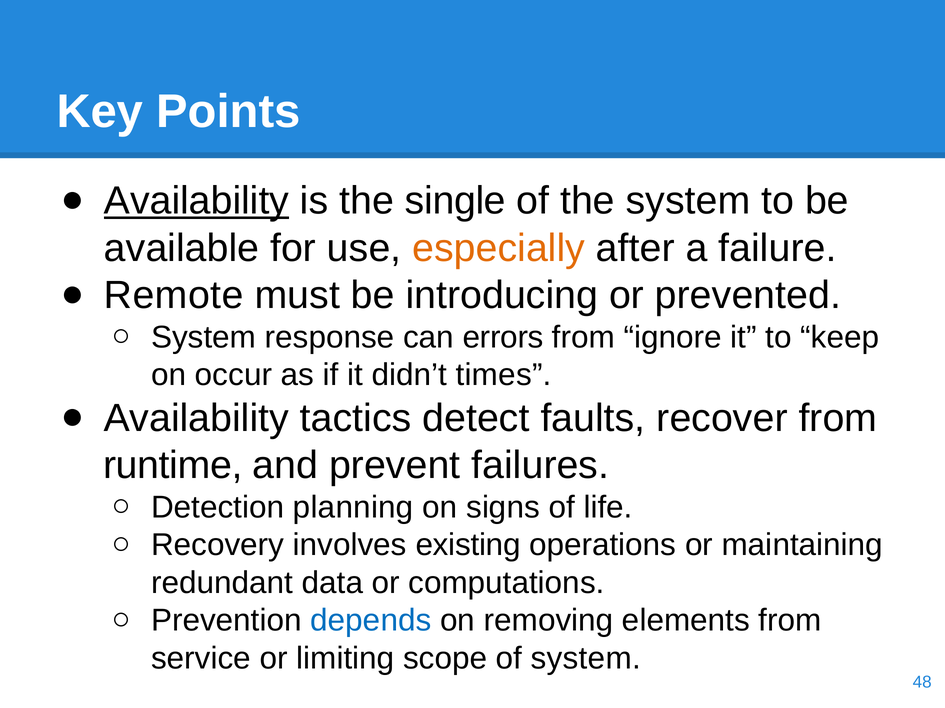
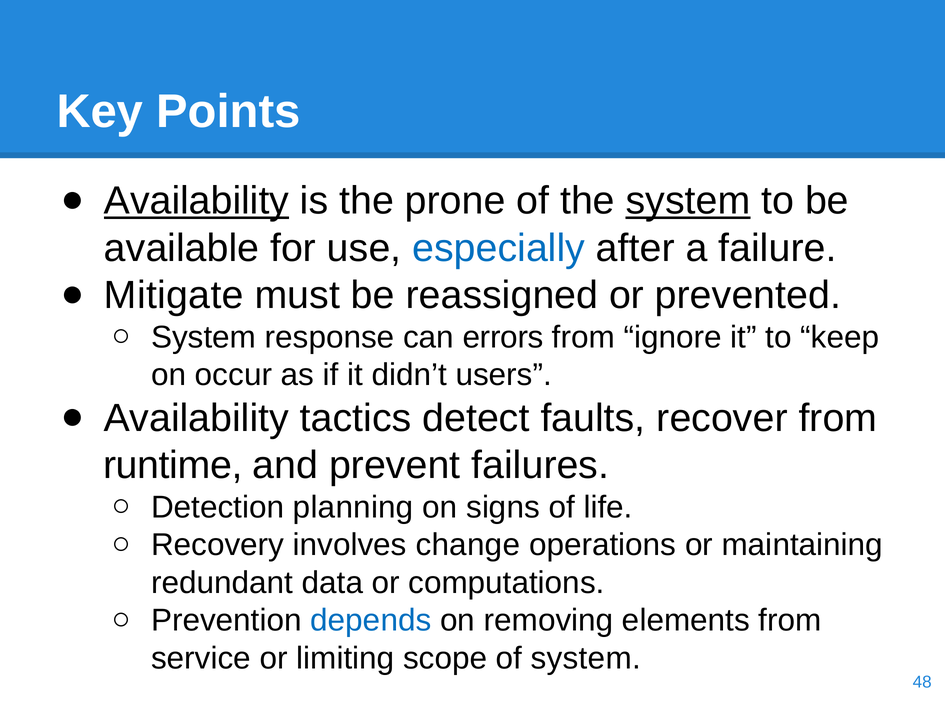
single: single -> prone
system at (688, 201) underline: none -> present
especially colour: orange -> blue
Remote: Remote -> Mitigate
introducing: introducing -> reassigned
times: times -> users
existing: existing -> change
